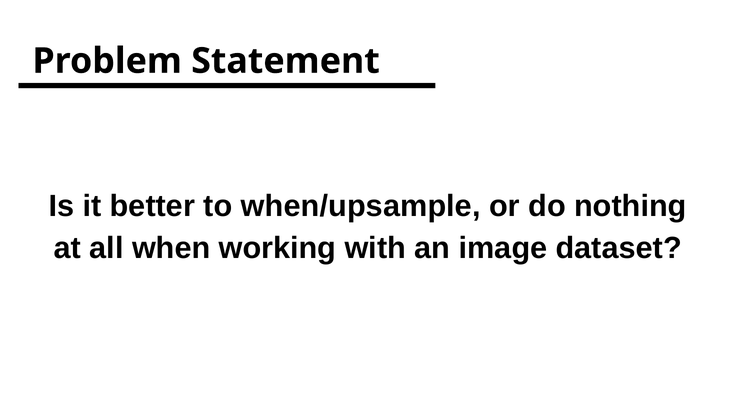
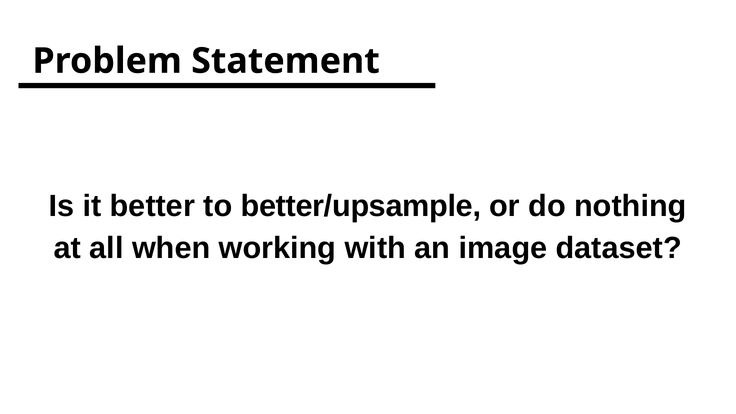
when/upsample: when/upsample -> better/upsample
